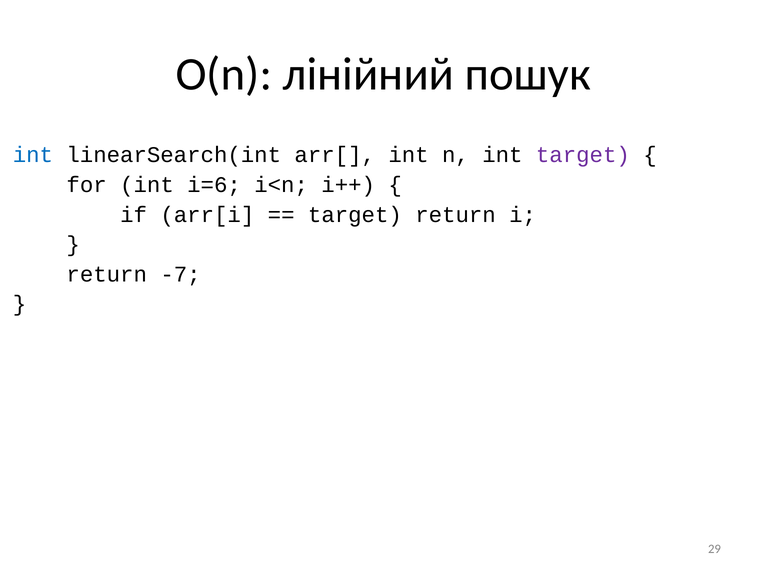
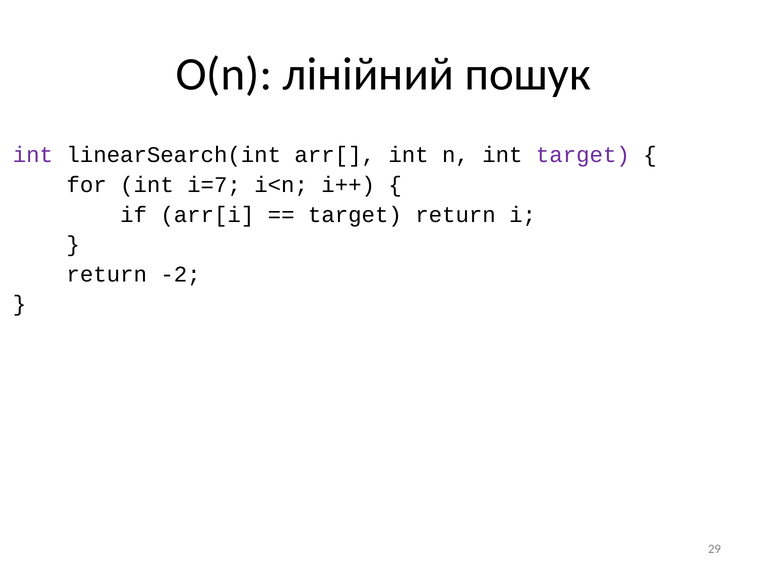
int at (33, 155) colour: blue -> purple
i=6: i=6 -> i=7
-7: -7 -> -2
